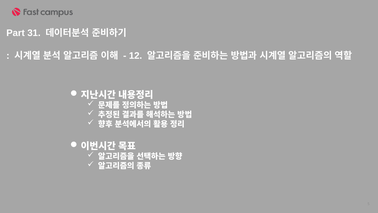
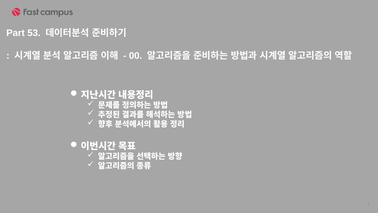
31: 31 -> 53
12: 12 -> 00
